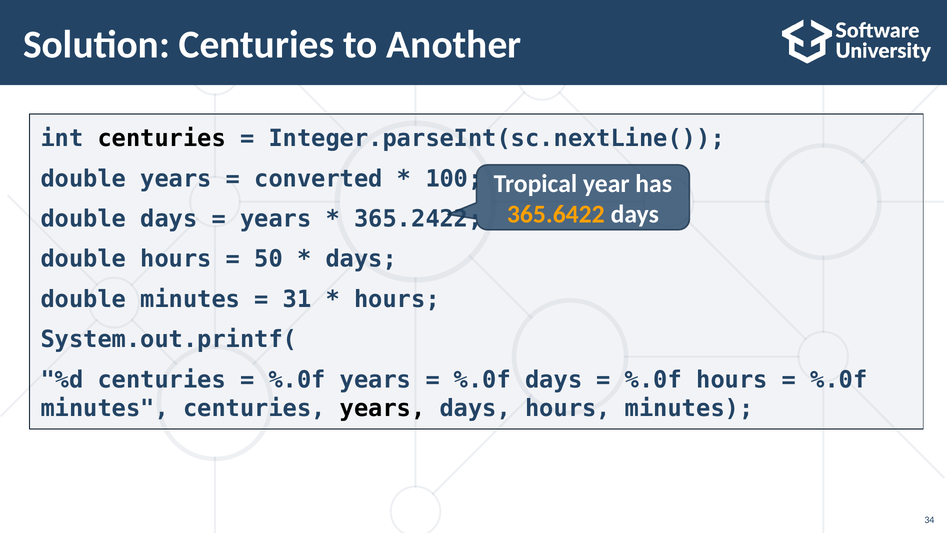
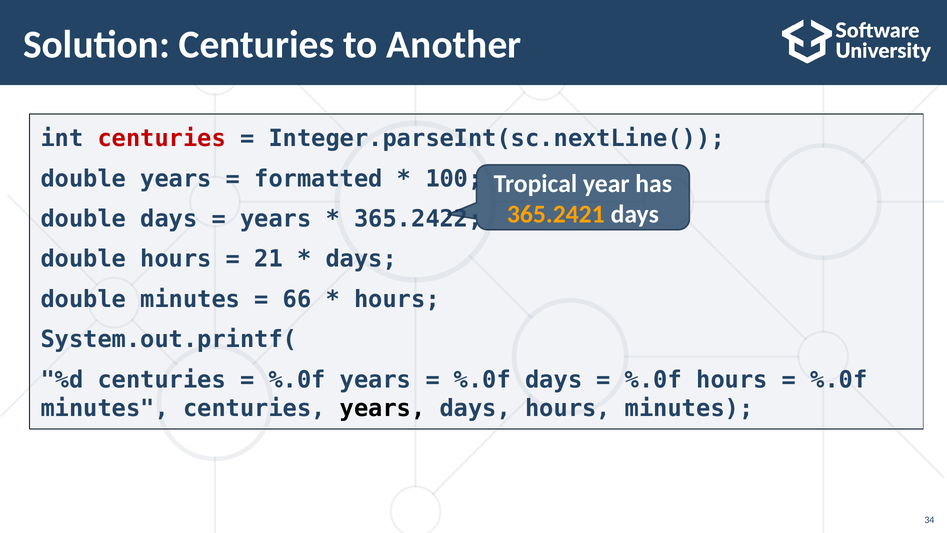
centuries at (162, 138) colour: black -> red
converted: converted -> formatted
365.6422: 365.6422 -> 365.2421
50: 50 -> 21
31: 31 -> 66
